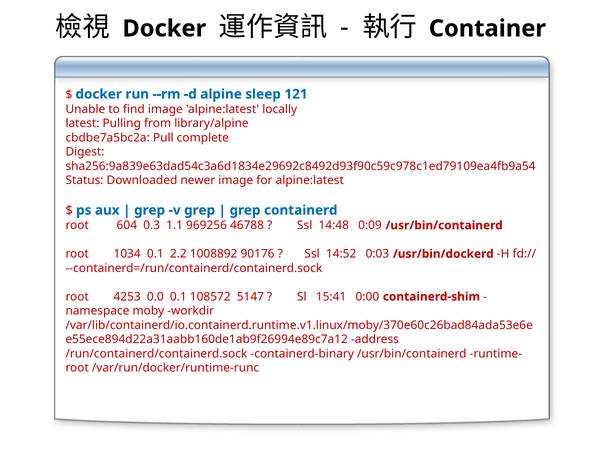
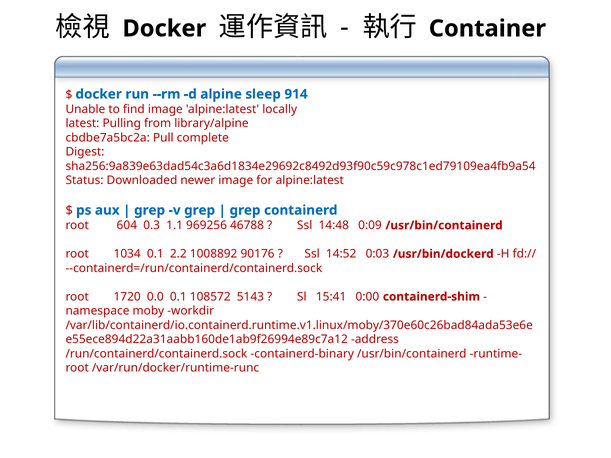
121: 121 -> 914
4253: 4253 -> 1720
5147: 5147 -> 5143
